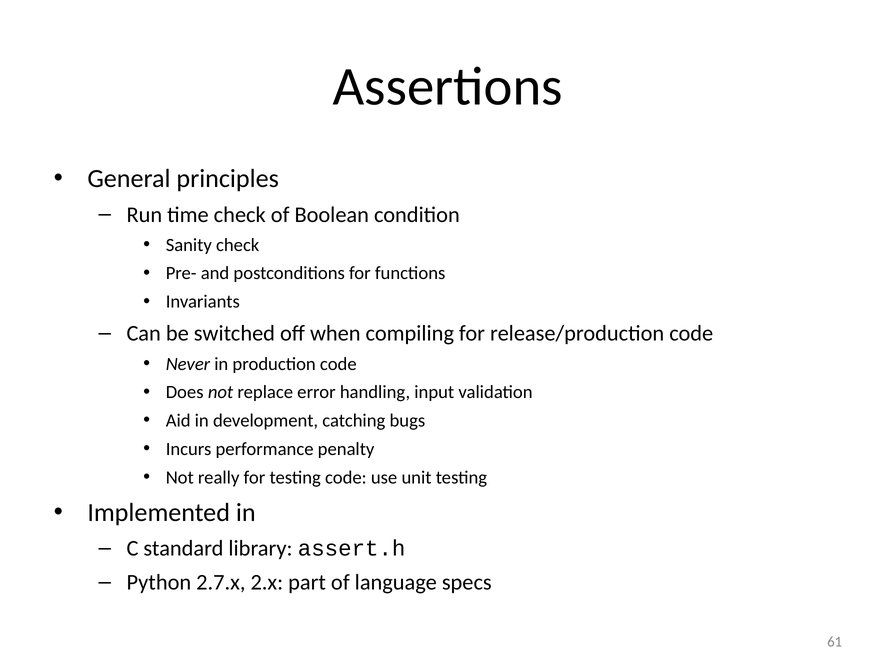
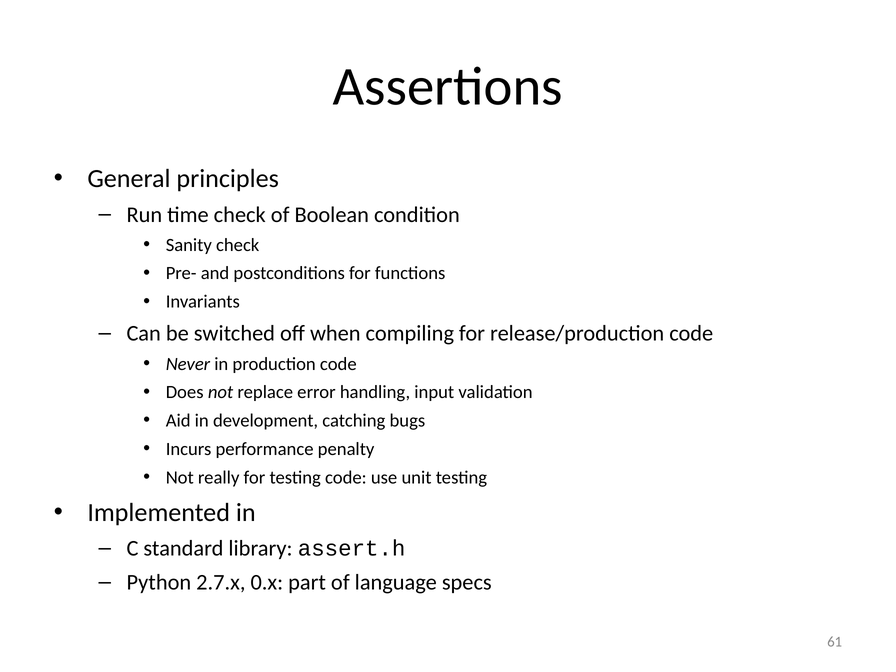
2.x: 2.x -> 0.x
